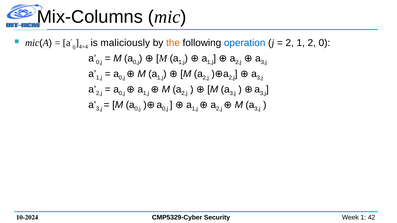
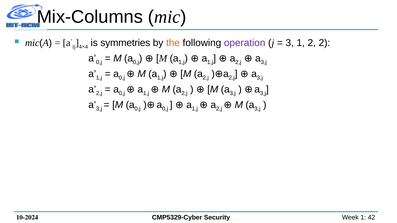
maliciously: maliciously -> symmetries
operation colour: blue -> purple
2 at (290, 43): 2 -> 3
2 0: 0 -> 2
